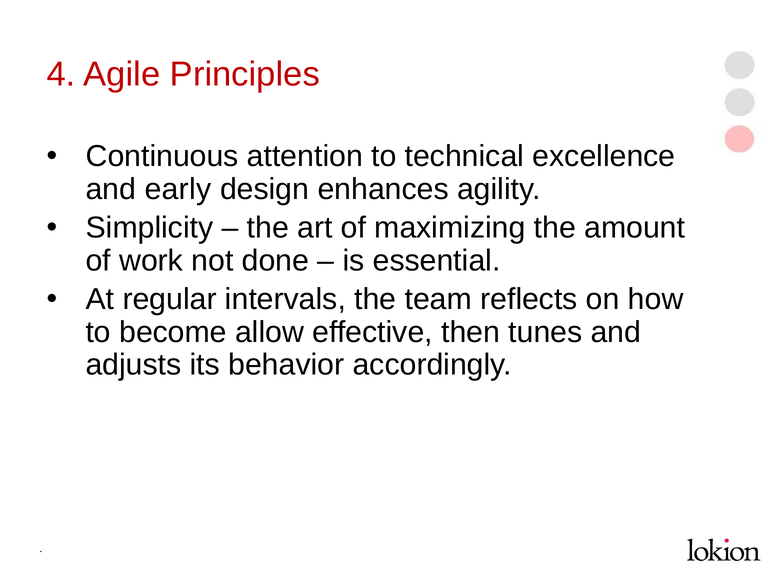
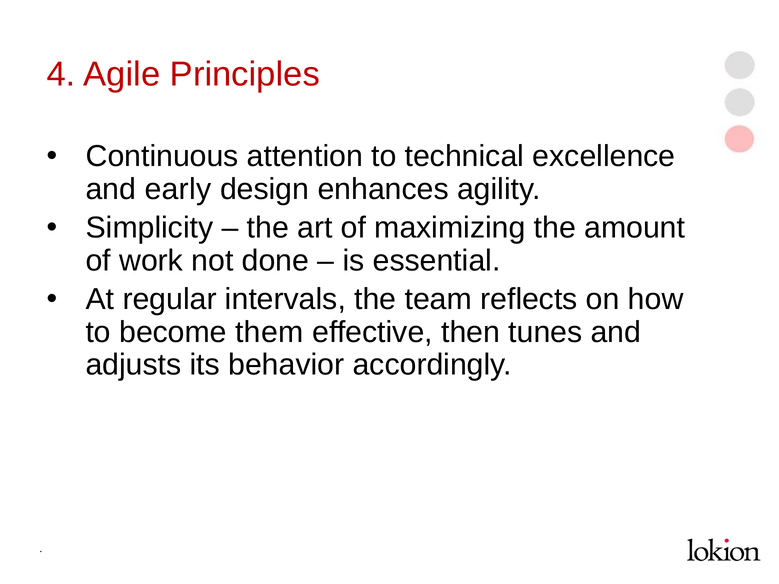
allow: allow -> them
